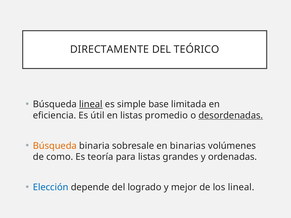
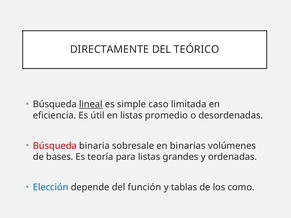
base: base -> caso
desordenadas underline: present -> none
Búsqueda at (55, 146) colour: orange -> red
como: como -> bases
logrado: logrado -> función
mejor: mejor -> tablas
los lineal: lineal -> como
